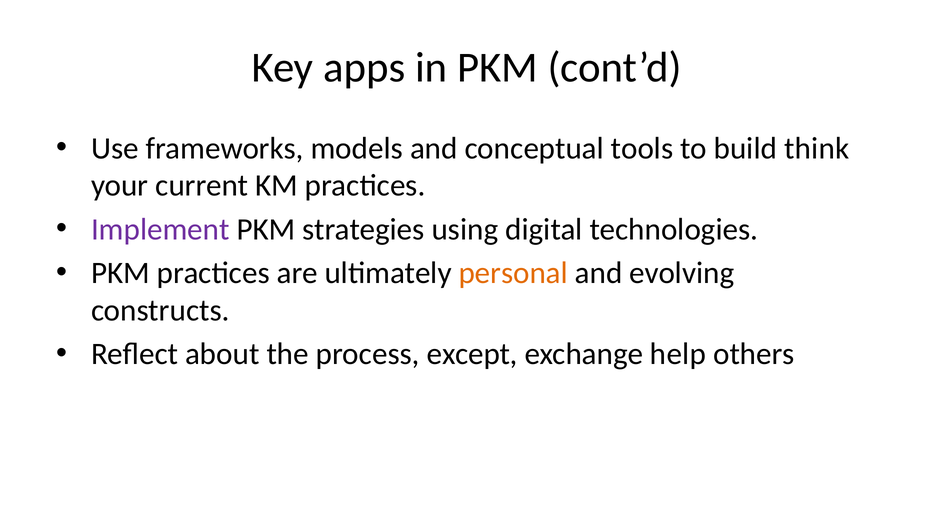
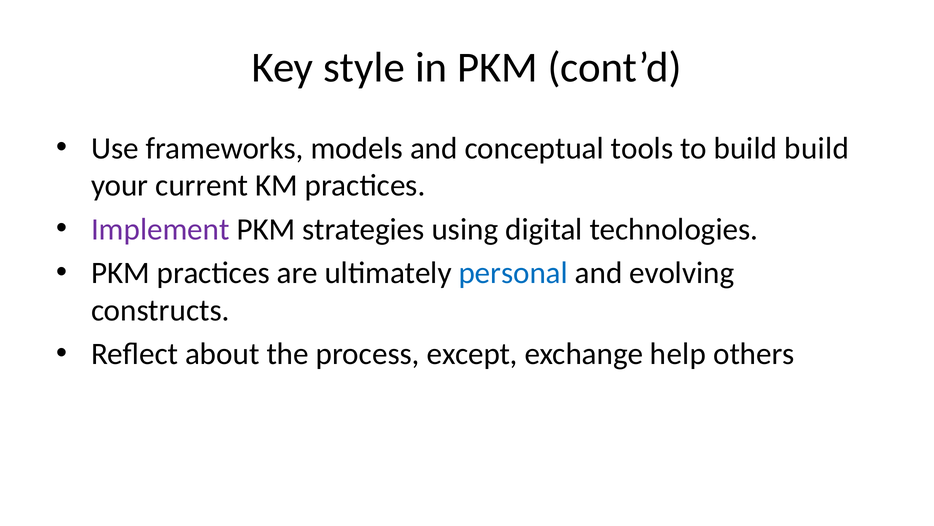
apps: apps -> style
build think: think -> build
personal colour: orange -> blue
